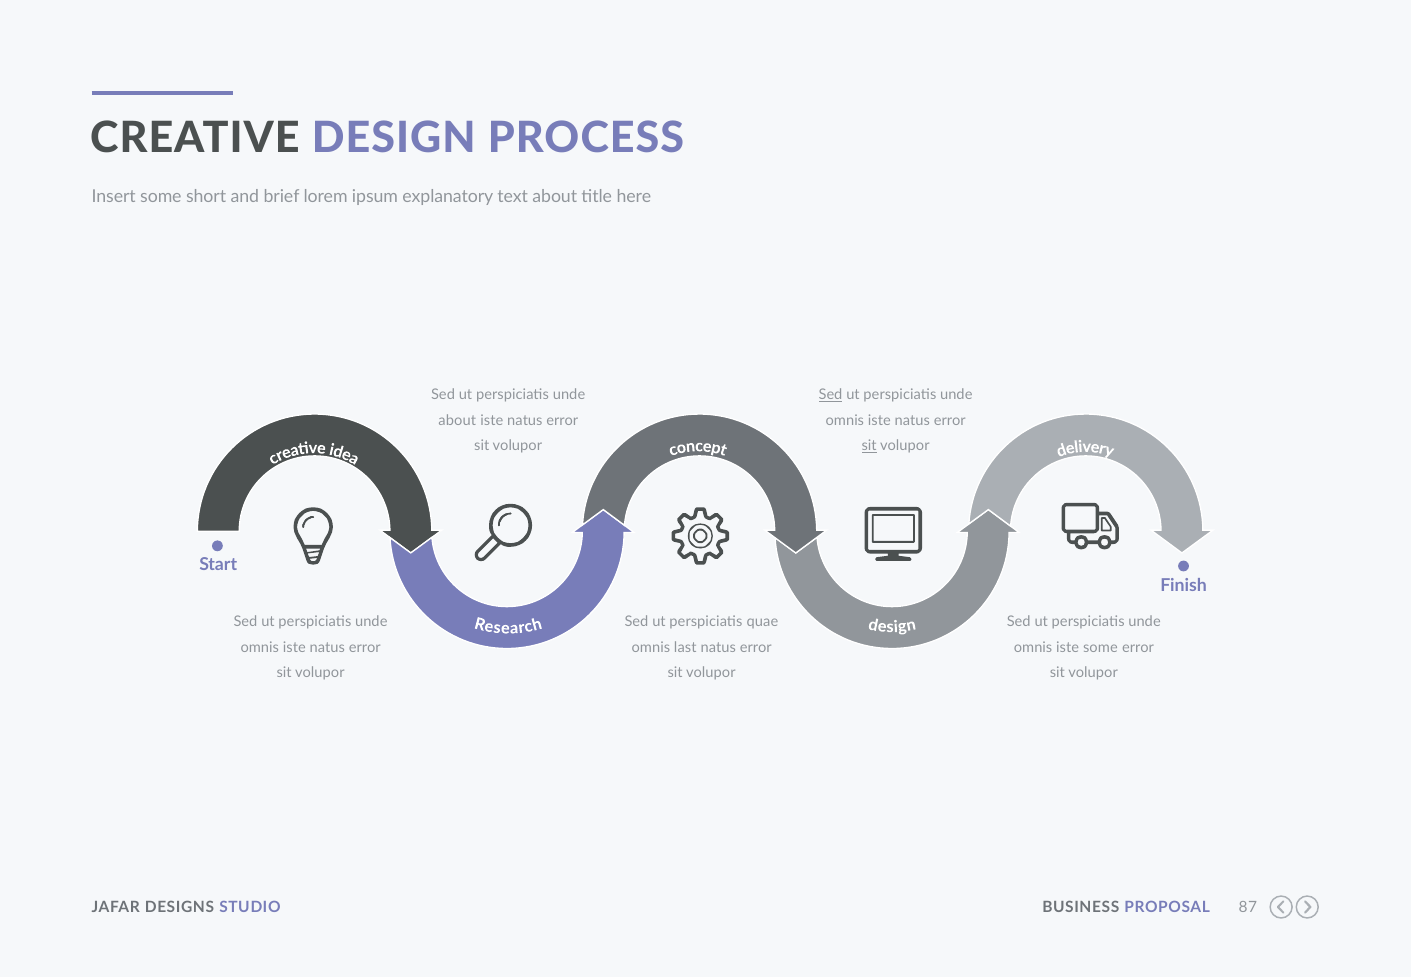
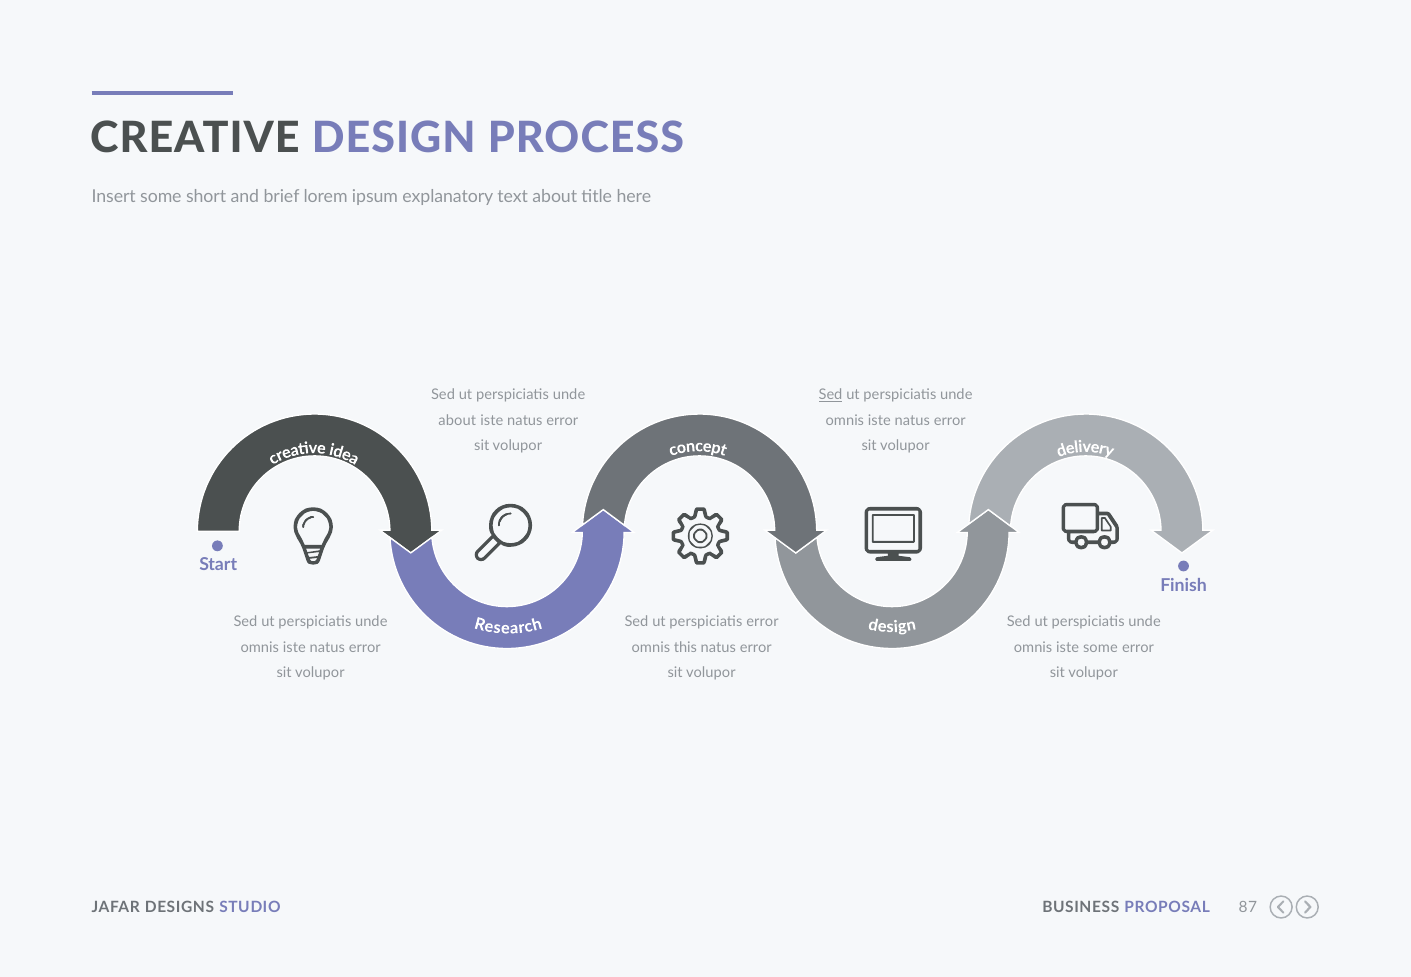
sit at (869, 446) underline: present -> none
perspiciatis quae: quae -> error
last: last -> this
